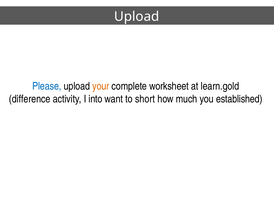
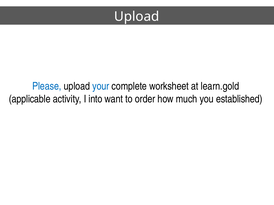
your colour: orange -> blue
difference: difference -> applicable
short: short -> order
